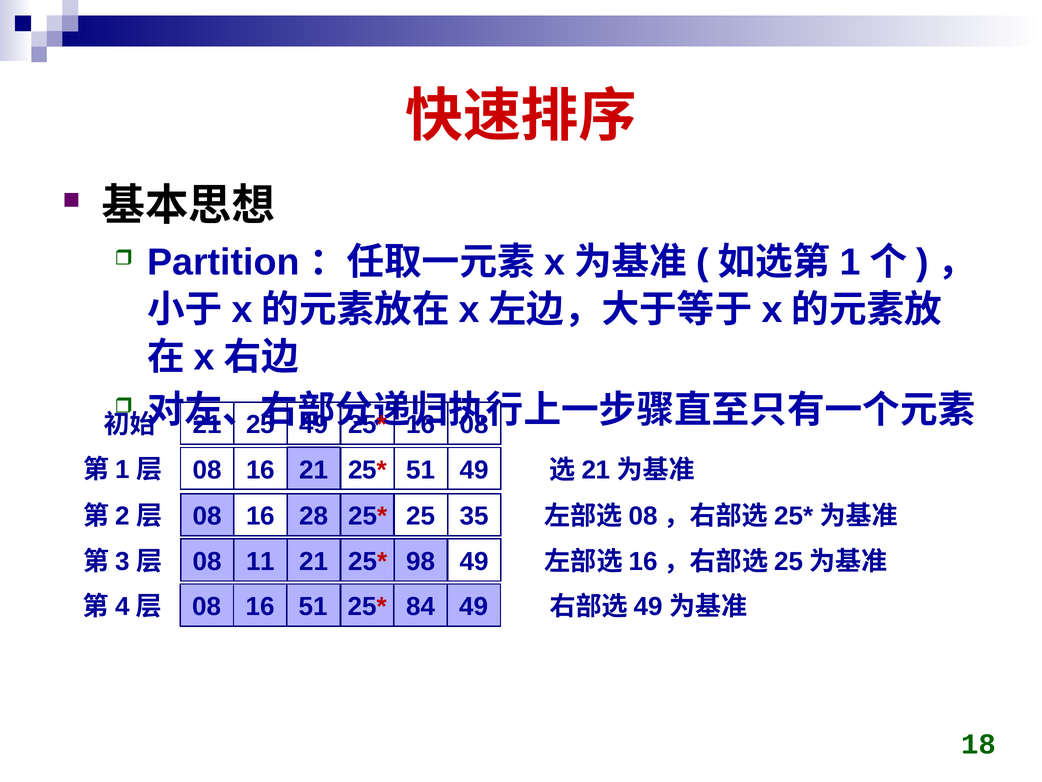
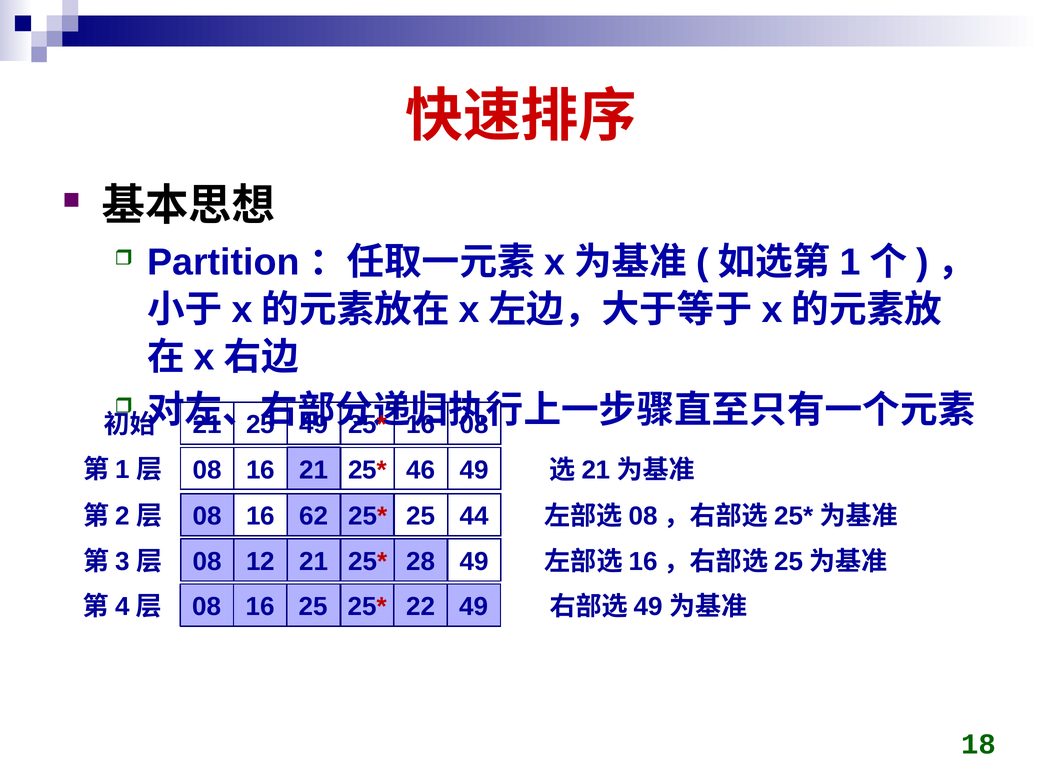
51 at (421, 470): 51 -> 46
28: 28 -> 62
35: 35 -> 44
11: 11 -> 12
98: 98 -> 28
16 51: 51 -> 25
84: 84 -> 22
